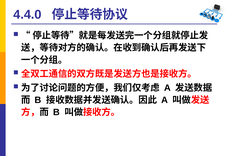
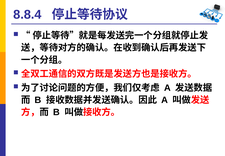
4.4.0: 4.4.0 -> 8.8.4
